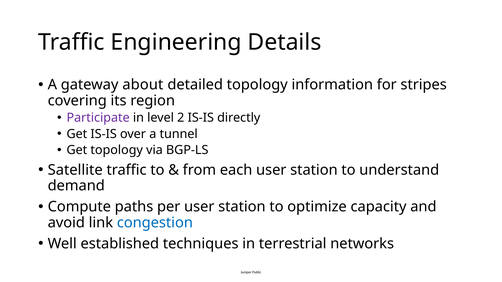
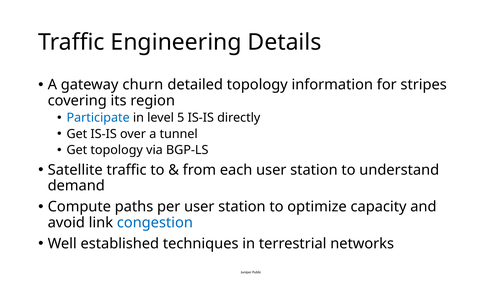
about: about -> churn
Participate colour: purple -> blue
2: 2 -> 5
